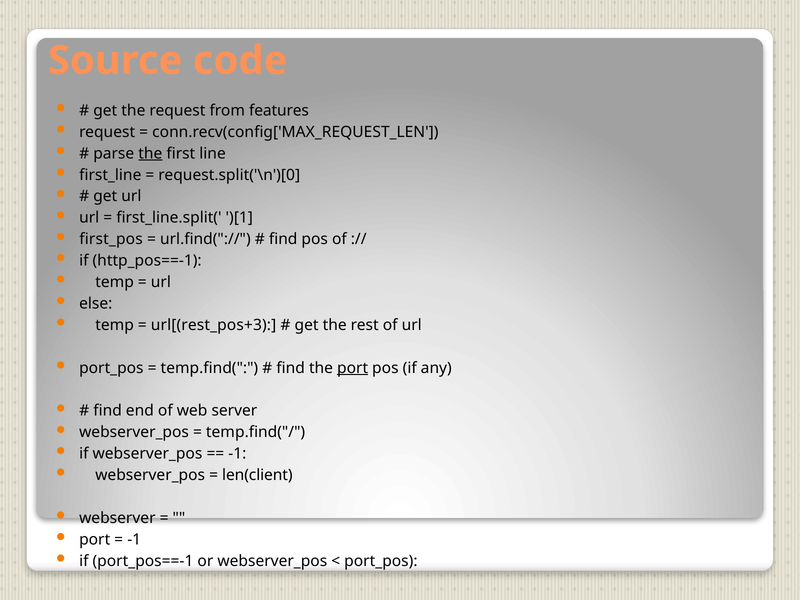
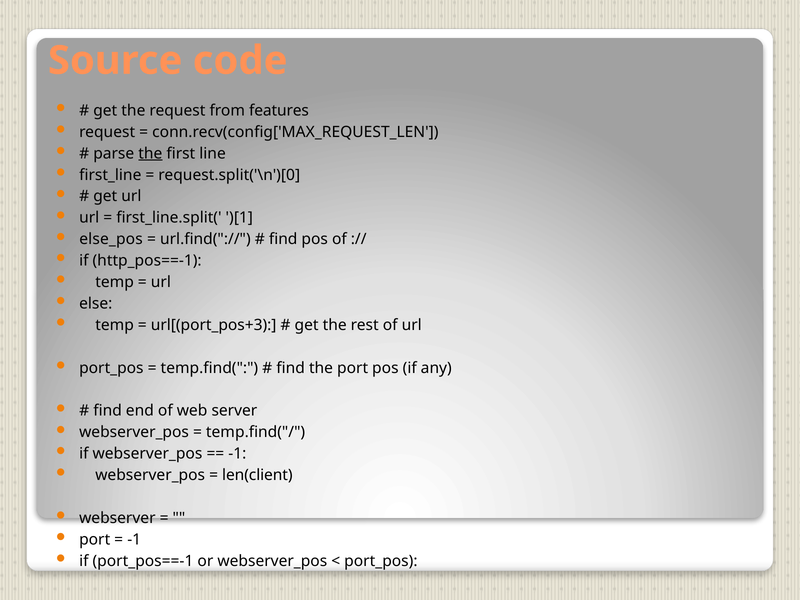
first_pos: first_pos -> else_pos
url[(rest_pos+3: url[(rest_pos+3 -> url[(port_pos+3
port at (353, 368) underline: present -> none
